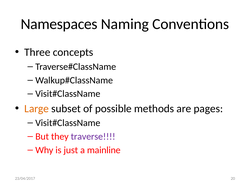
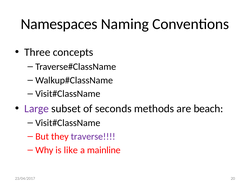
Large colour: orange -> purple
possible: possible -> seconds
pages: pages -> beach
just: just -> like
